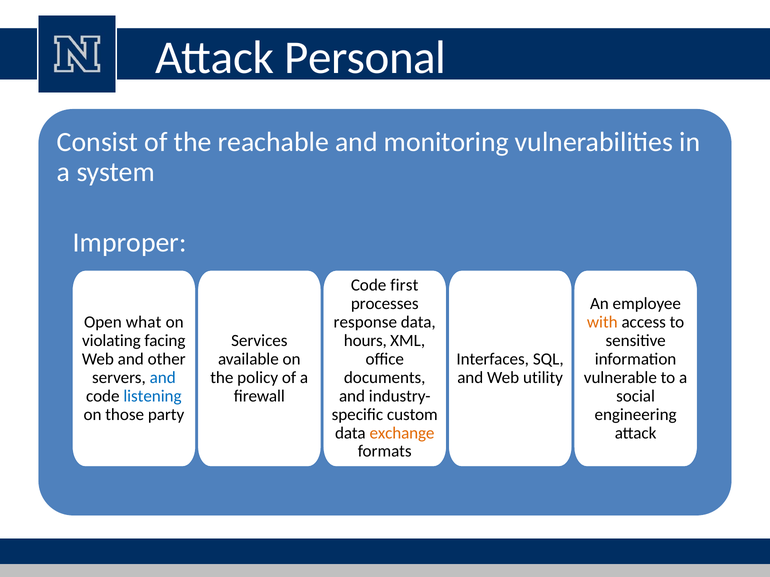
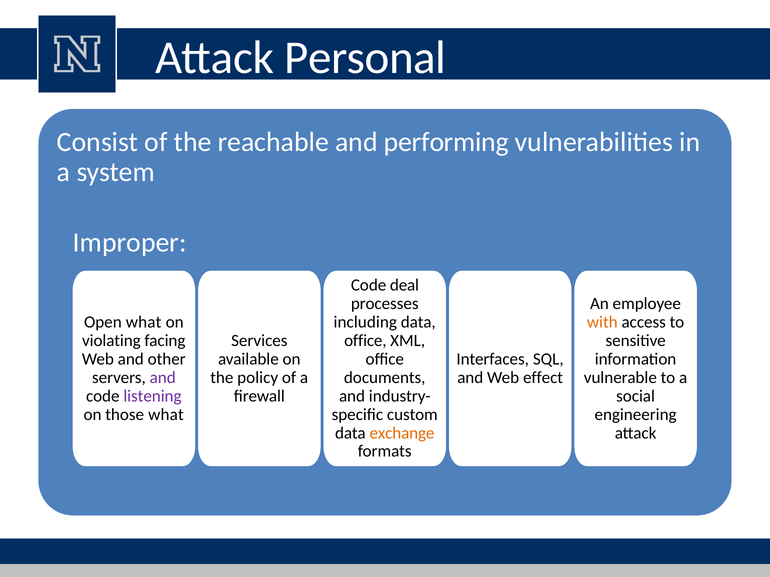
monitoring: monitoring -> performing
first: first -> deal
response: response -> including
hours at (365, 341): hours -> office
and at (163, 378) colour: blue -> purple
utility: utility -> effect
listening colour: blue -> purple
those party: party -> what
